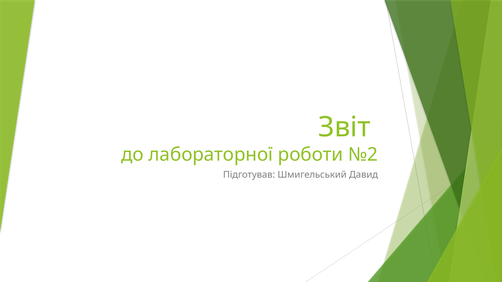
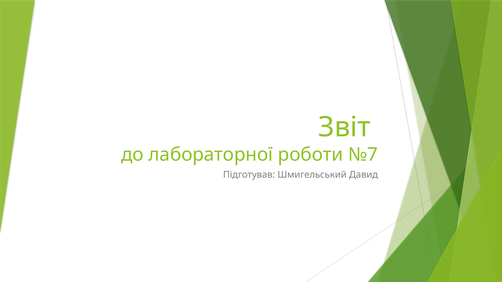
№2: №2 -> №7
